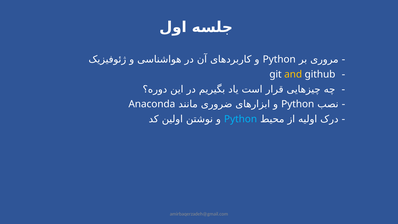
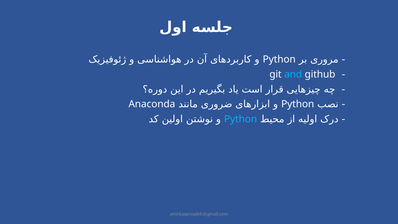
and colour: yellow -> light blue
